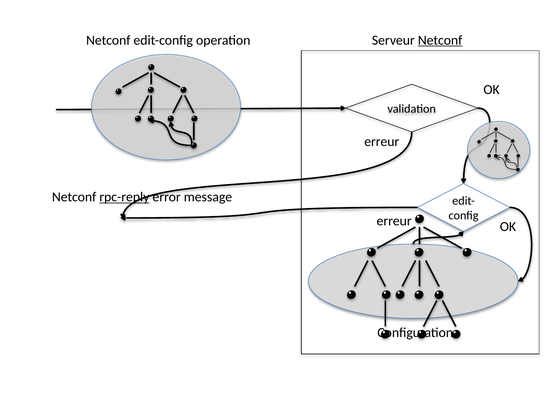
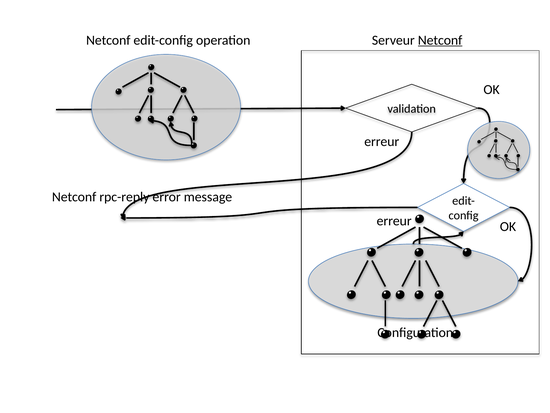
rpc-reply underline: present -> none
